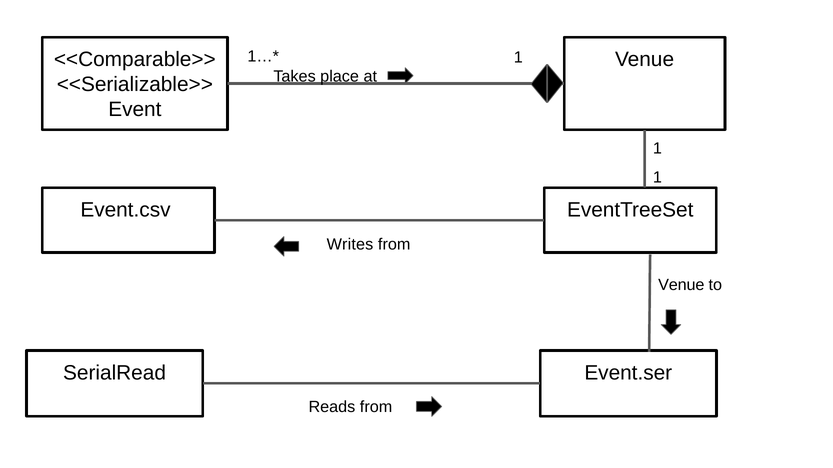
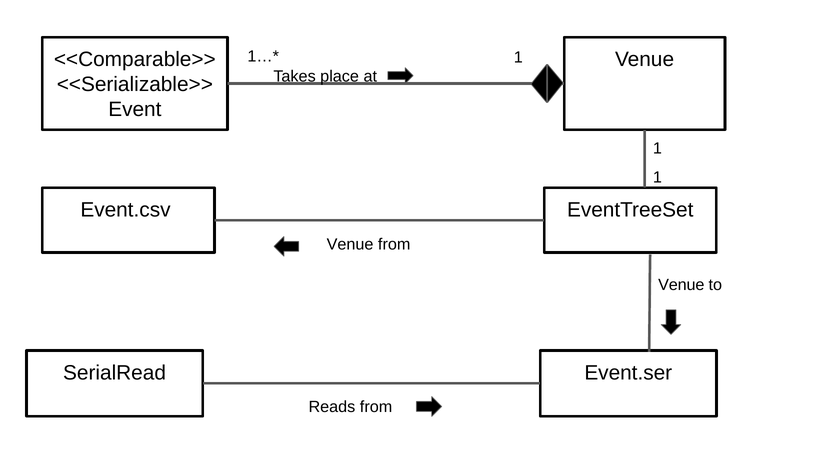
Writes at (350, 245): Writes -> Venue
